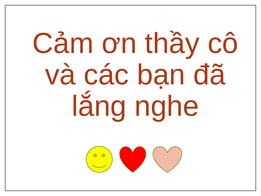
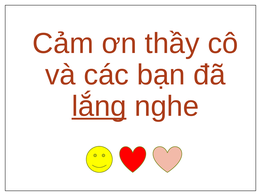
lắng underline: none -> present
